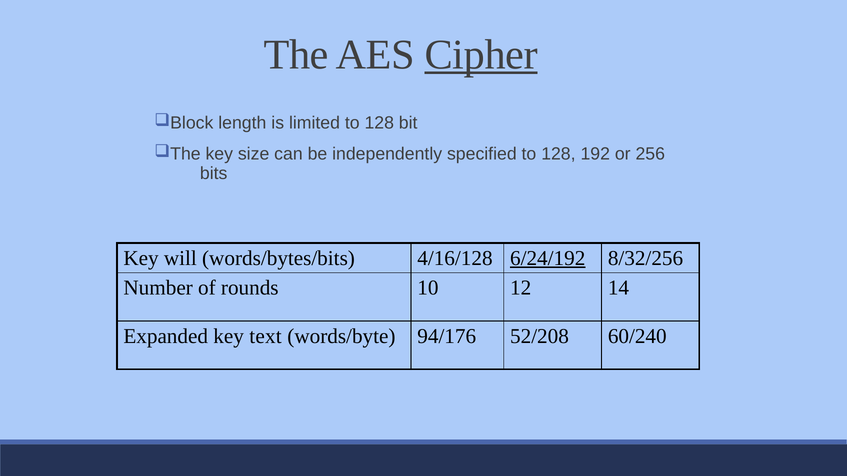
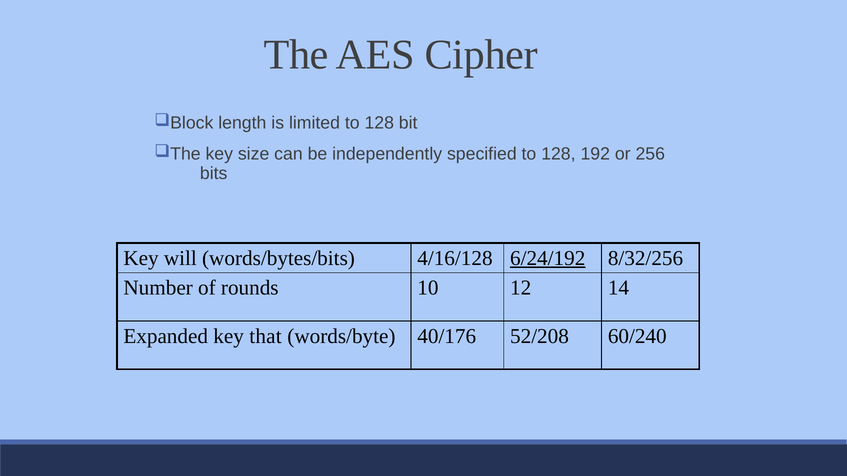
Cipher underline: present -> none
text: text -> that
94/176: 94/176 -> 40/176
